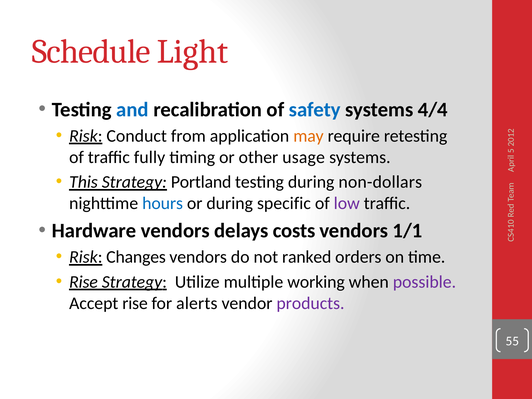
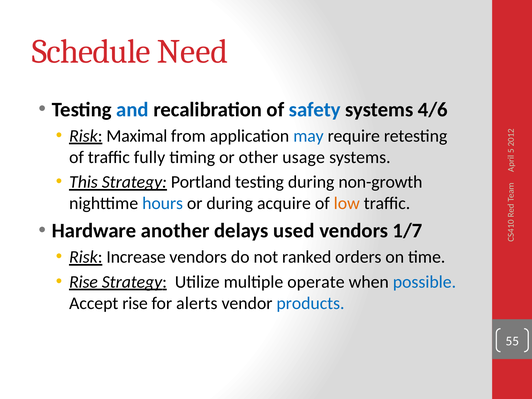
Light: Light -> Need
4/4: 4/4 -> 4/6
Conduct: Conduct -> Maximal
may colour: orange -> blue
non-dollars: non-dollars -> non-growth
specific: specific -> acquire
low colour: purple -> orange
Hardware vendors: vendors -> another
costs: costs -> used
1/1: 1/1 -> 1/7
Changes: Changes -> Increase
working: working -> operate
possible colour: purple -> blue
products colour: purple -> blue
